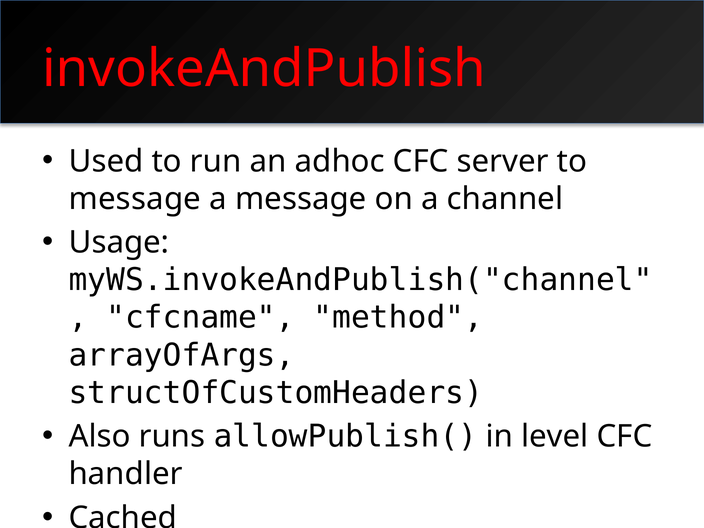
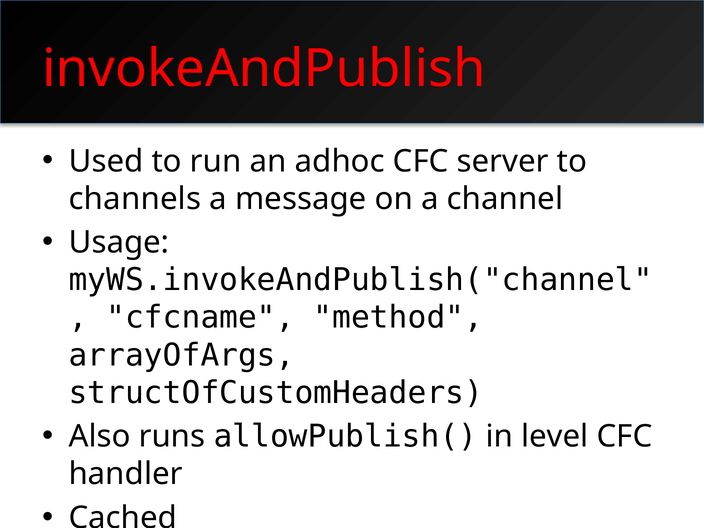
message at (135, 199): message -> channels
